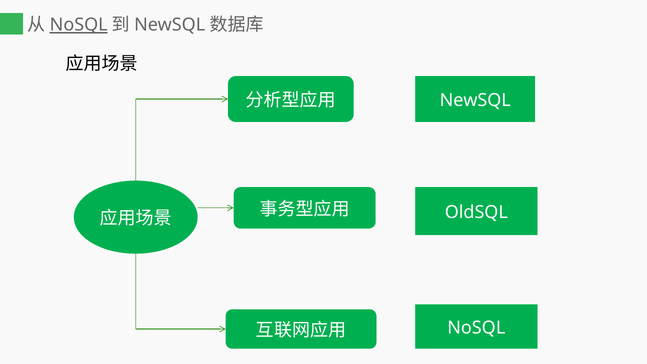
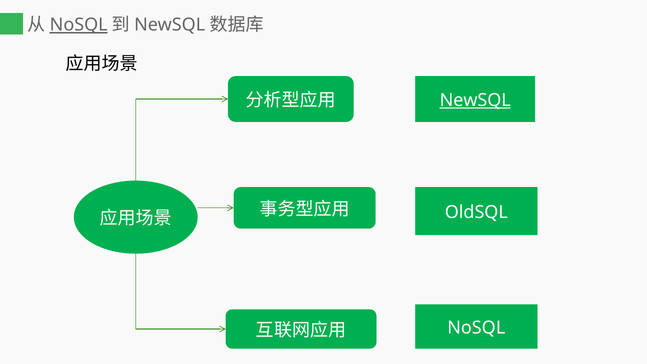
NewSQL at (475, 100) underline: none -> present
